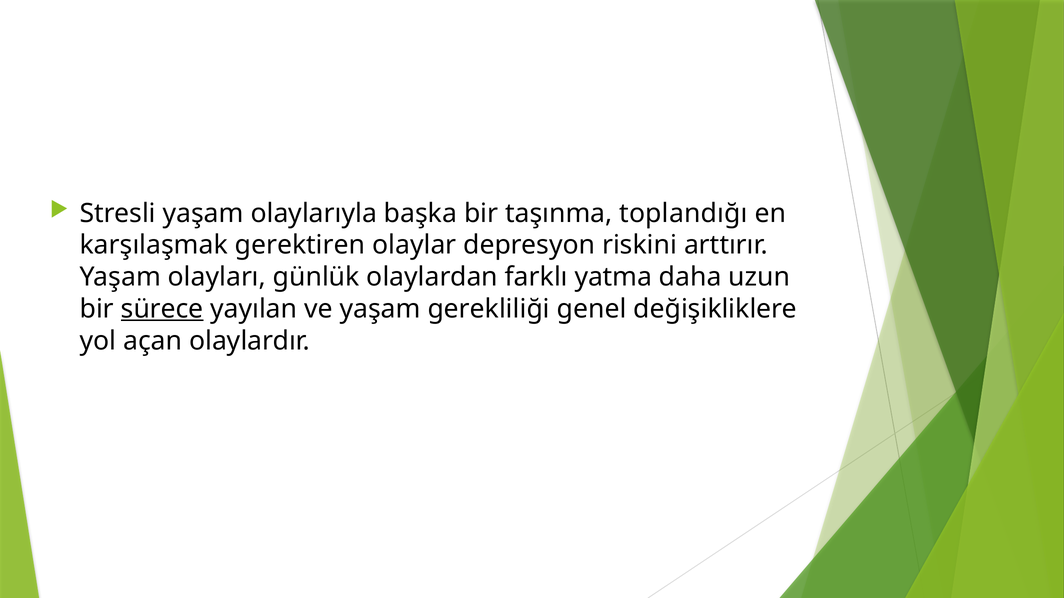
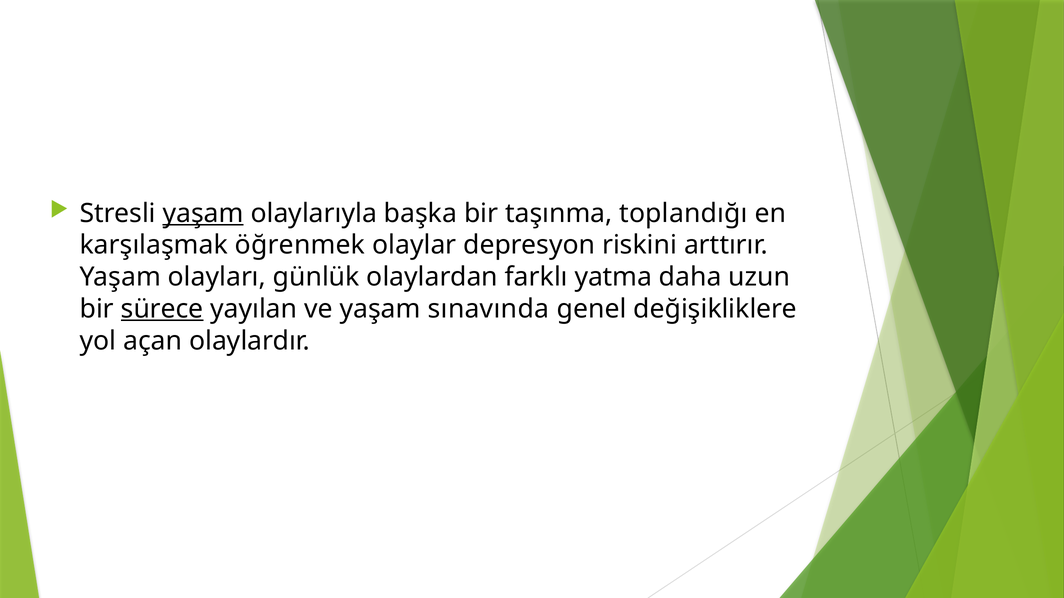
yaşam at (203, 213) underline: none -> present
gerektiren: gerektiren -> öğrenmek
gerekliliği: gerekliliği -> sınavında
